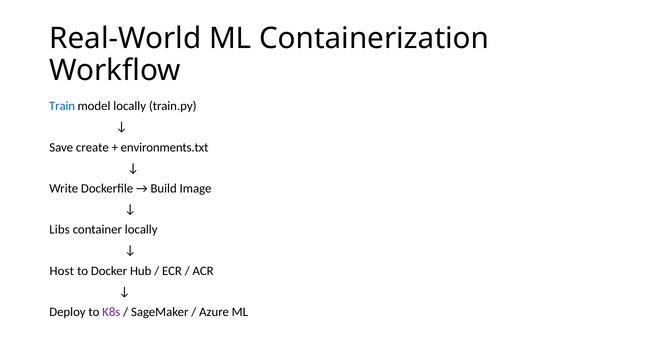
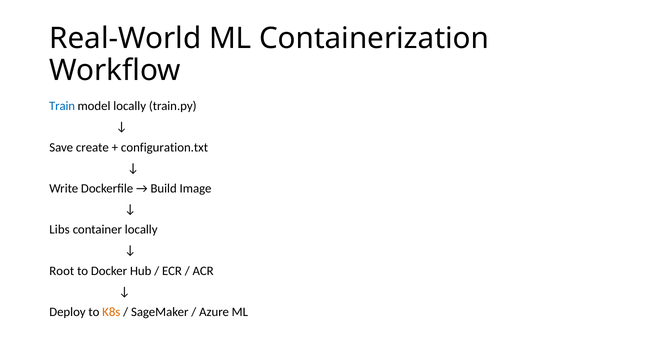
environments.txt: environments.txt -> configuration.txt
Host: Host -> Root
K8s colour: purple -> orange
